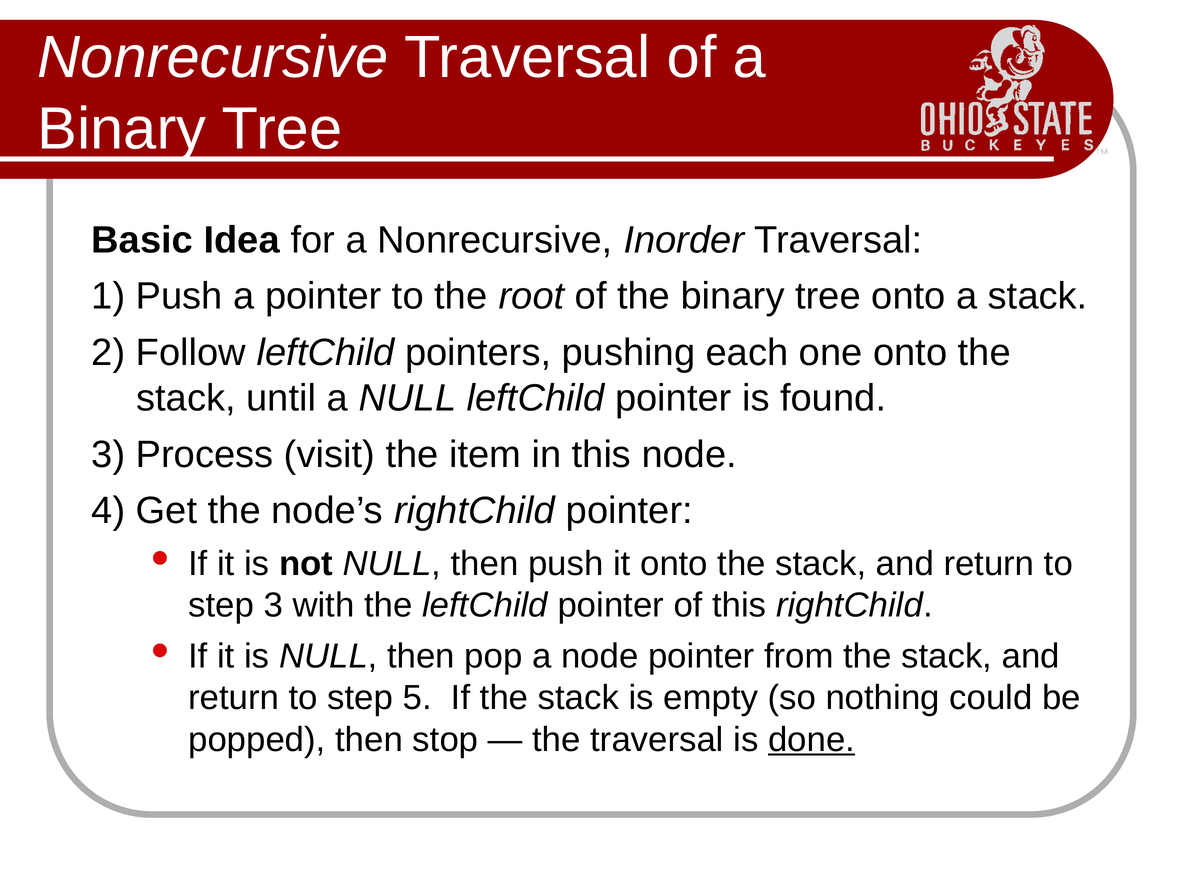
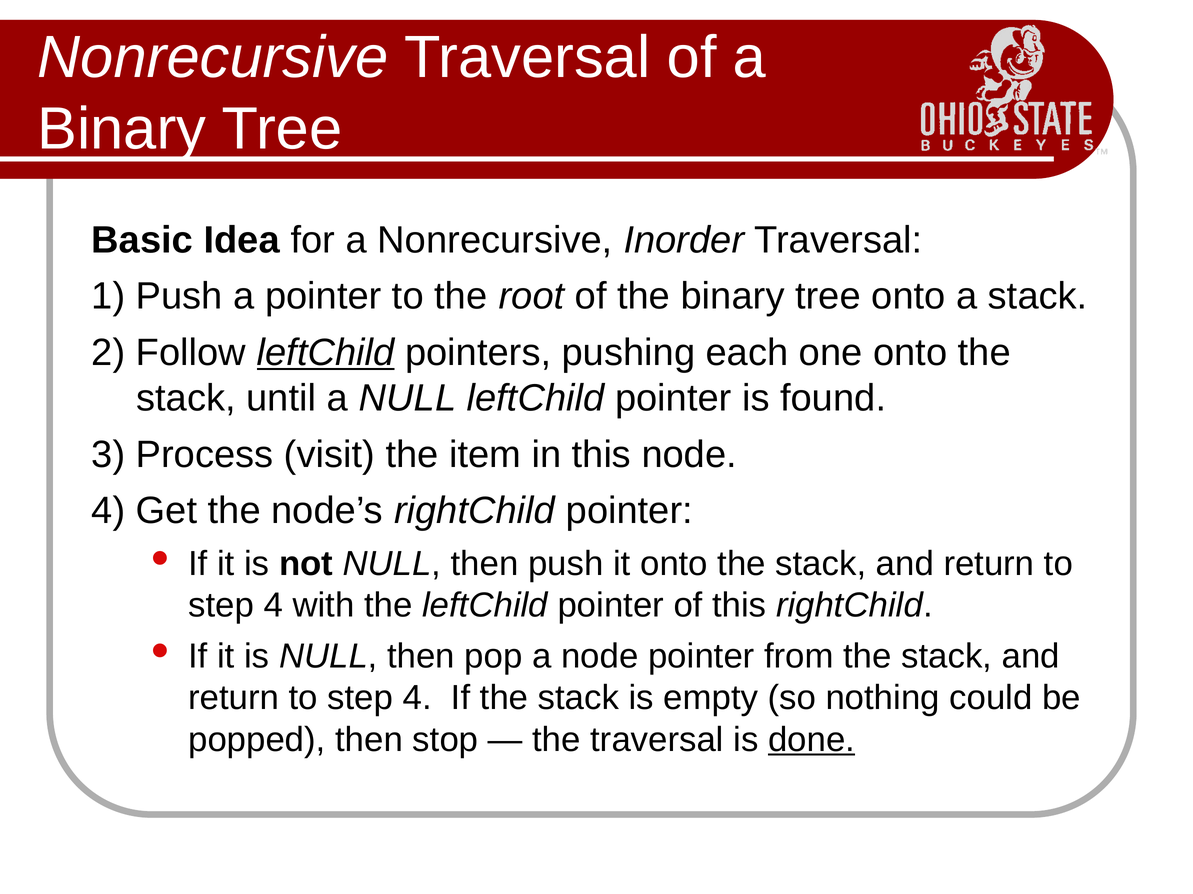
leftChild at (326, 353) underline: none -> present
3 at (273, 606): 3 -> 4
5 at (417, 699): 5 -> 4
